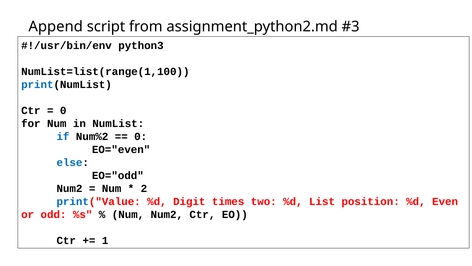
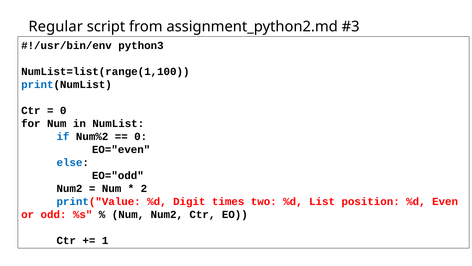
Append: Append -> Regular
